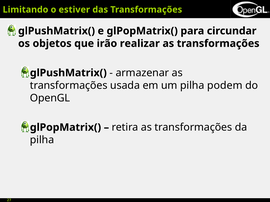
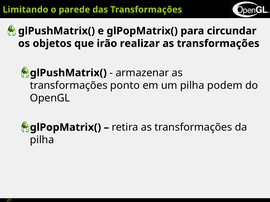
estiver: estiver -> parede
usada: usada -> ponto
